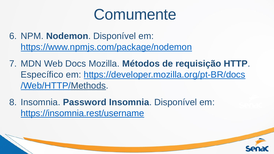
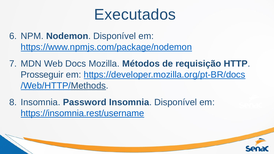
Comumente: Comumente -> Executados
Específico: Específico -> Prosseguir
